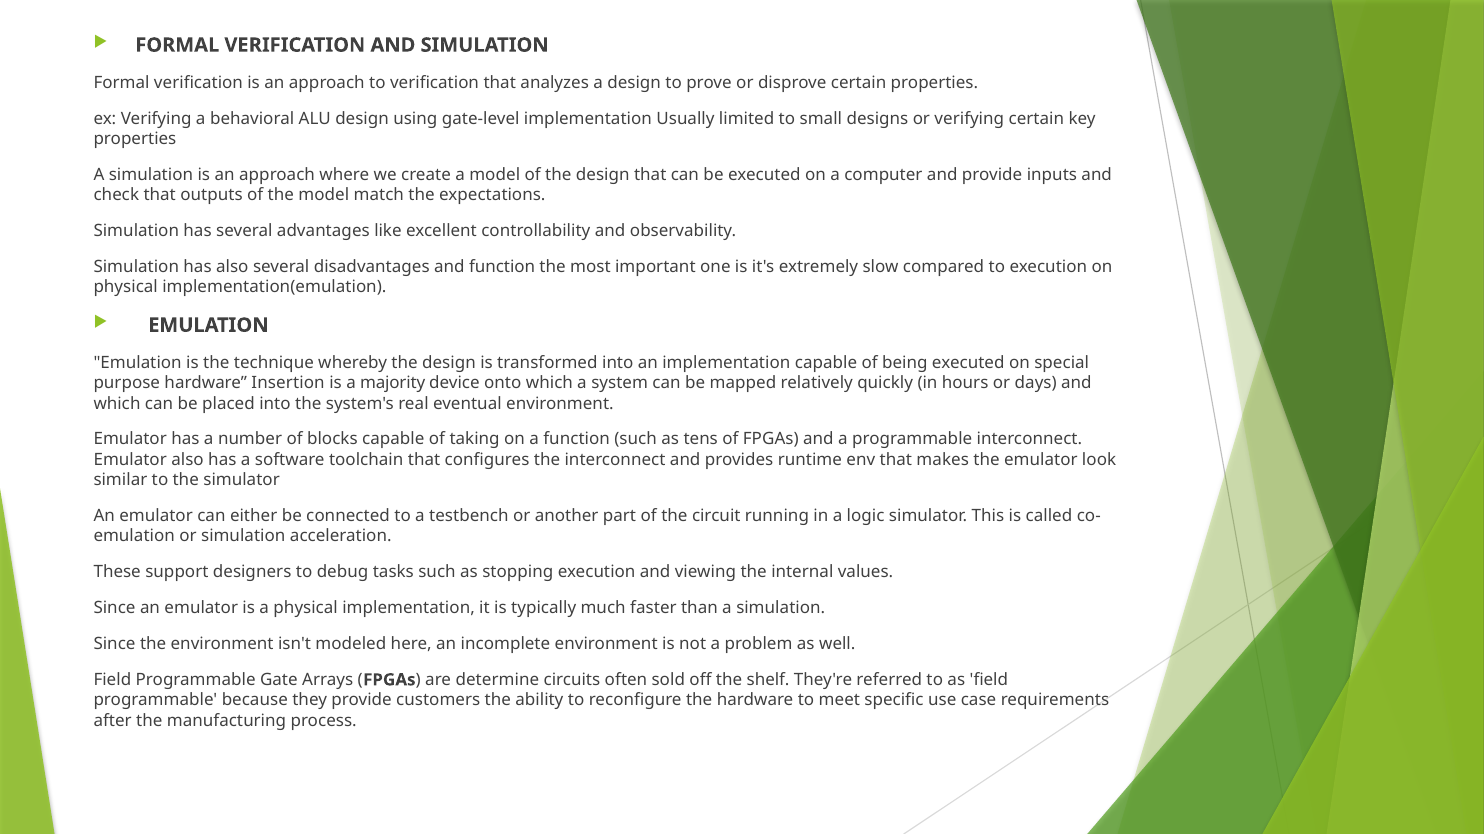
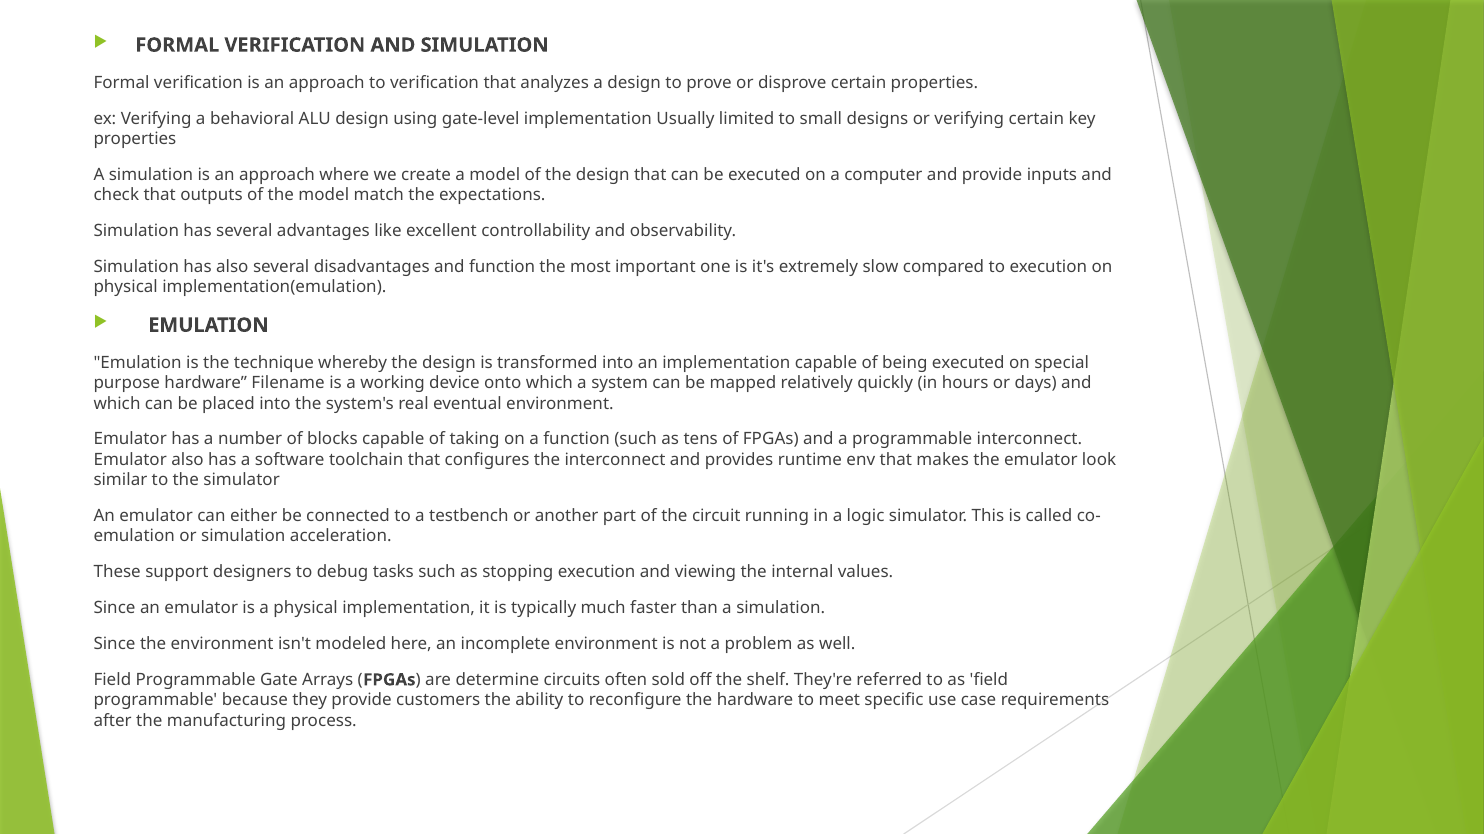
Insertion: Insertion -> Filename
majority: majority -> working
